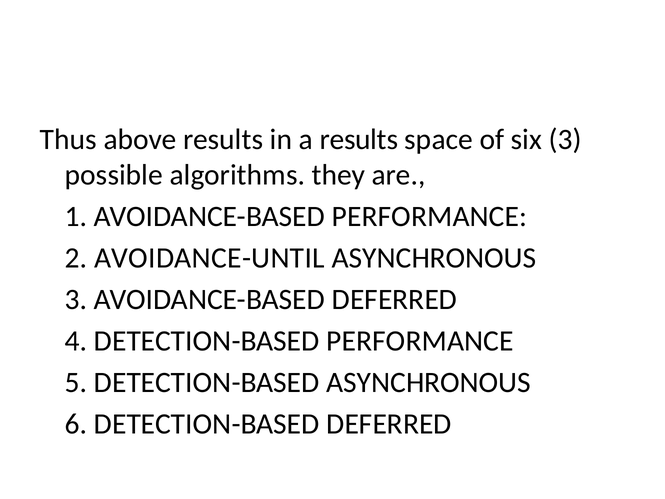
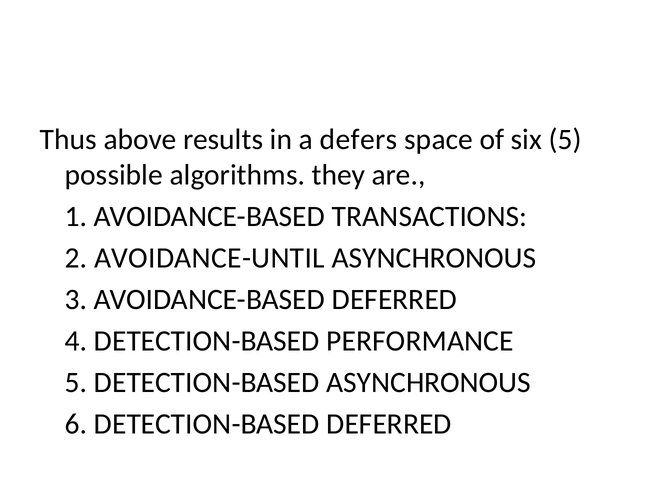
a results: results -> defers
six 3: 3 -> 5
AVOIDANCE-BASED PERFORMANCE: PERFORMANCE -> TRANSACTIONS
